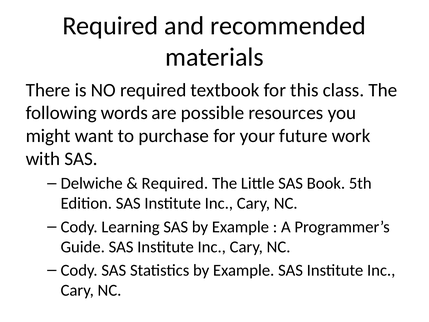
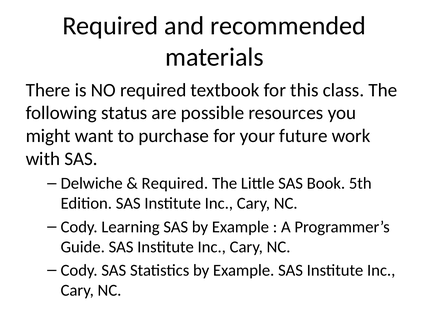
words: words -> status
